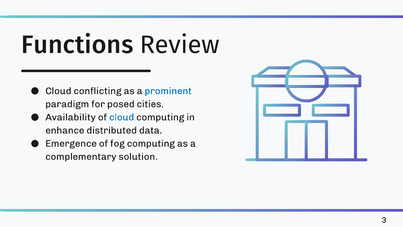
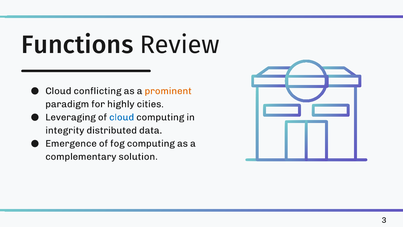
prominent colour: blue -> orange
posed: posed -> highly
Availability: Availability -> Leveraging
enhance: enhance -> integrity
